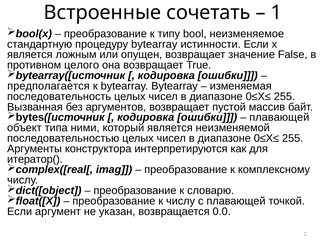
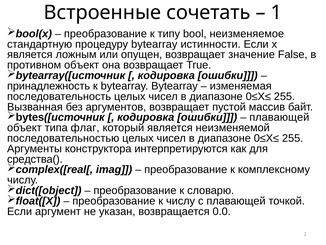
противном целого: целого -> объект
предполагается: предполагается -> принадлежность
ними: ними -> флаг
итератор(: итератор( -> средства(
